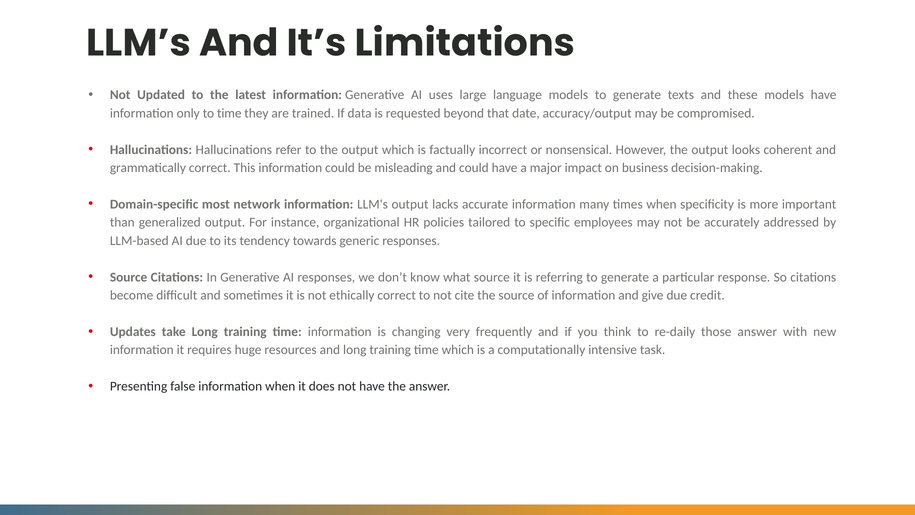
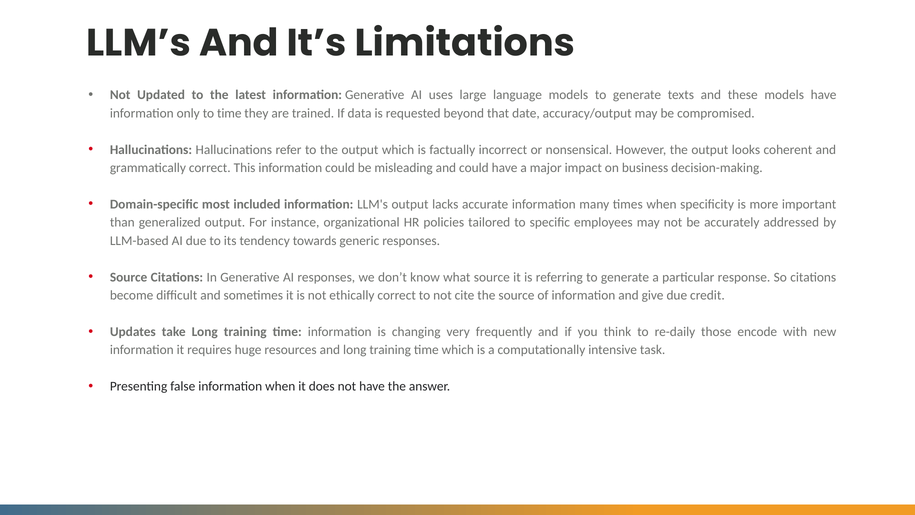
network: network -> included
those answer: answer -> encode
